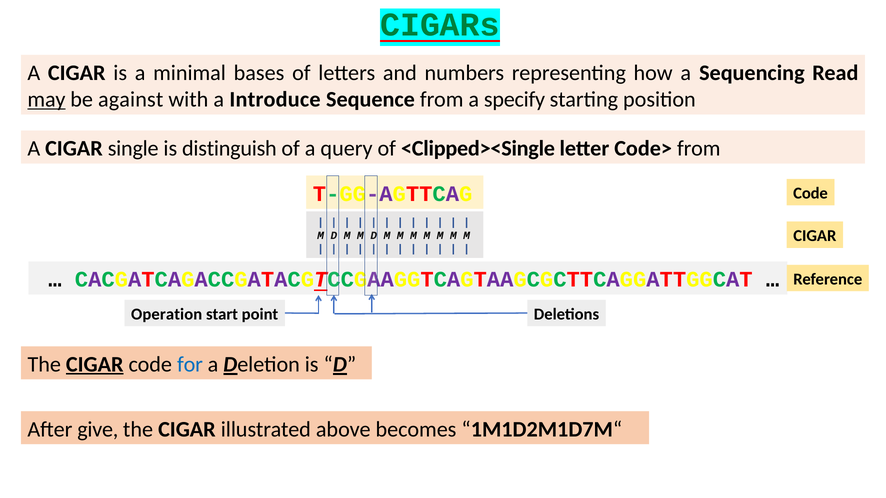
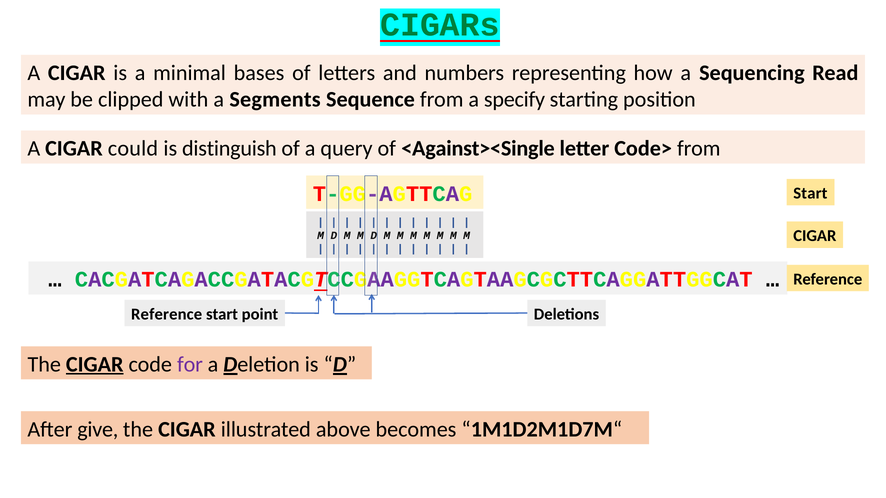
may underline: present -> none
against: against -> clipped
Introduce: Introduce -> Segments
single: single -> could
<Clipped><Single: <Clipped><Single -> <Against><Single
Code at (811, 193): Code -> Start
Operation at (167, 314): Operation -> Reference
for colour: blue -> purple
